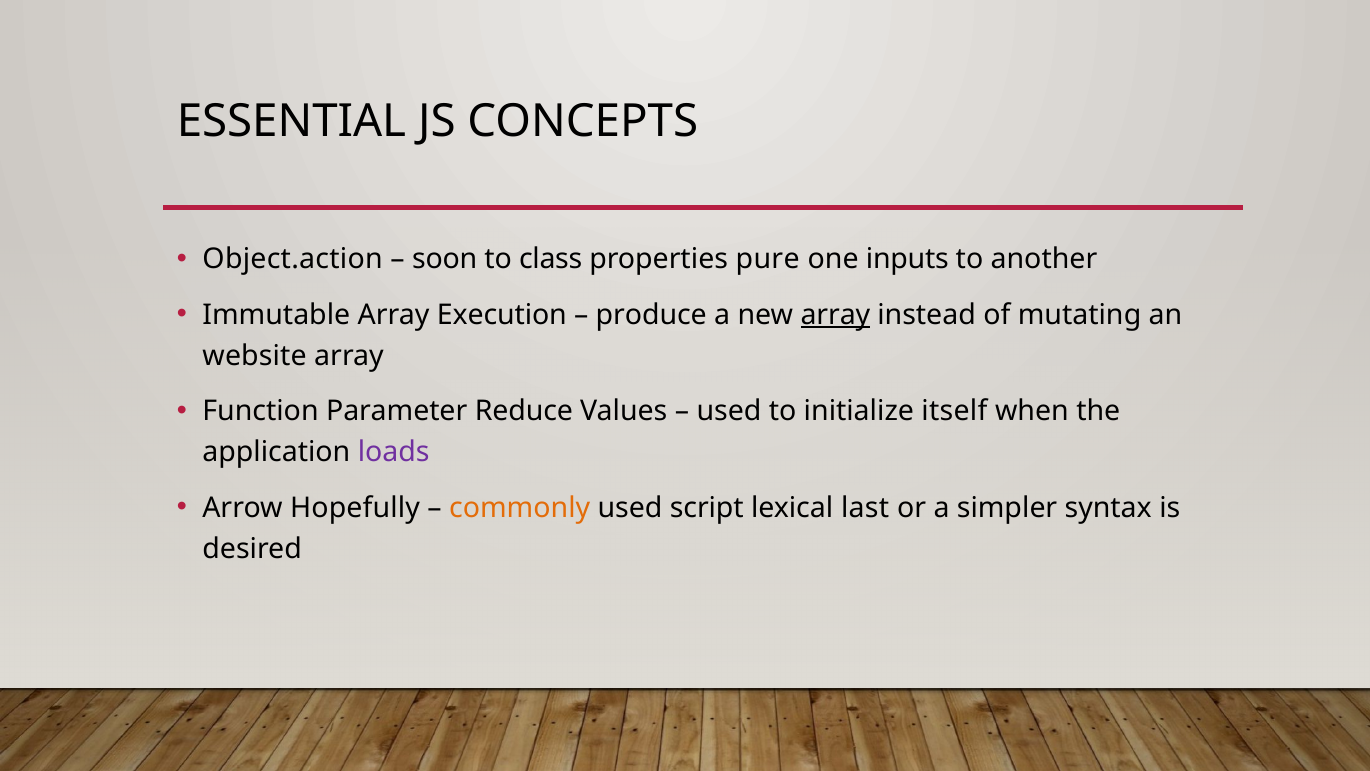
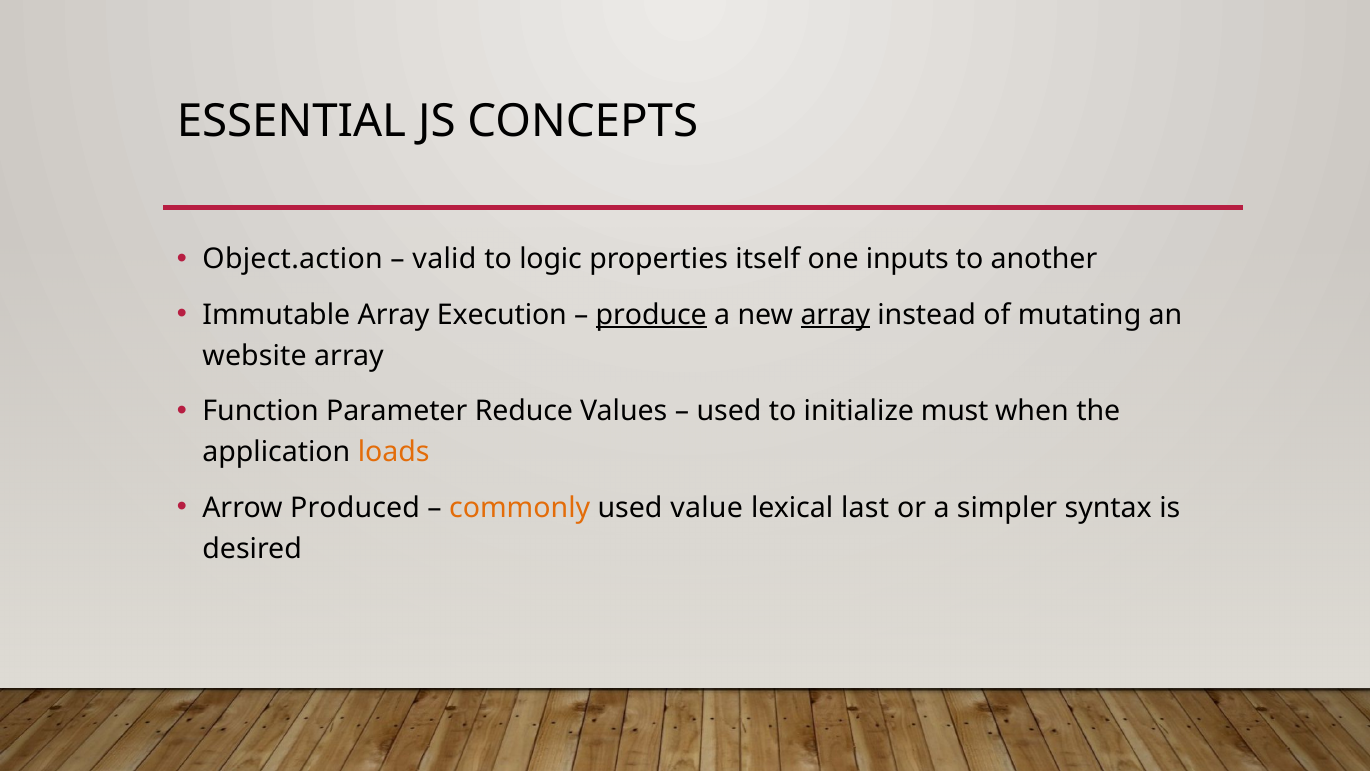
soon: soon -> valid
class: class -> logic
pure: pure -> itself
produce underline: none -> present
itself: itself -> must
loads colour: purple -> orange
Hopefully: Hopefully -> Produced
script: script -> value
